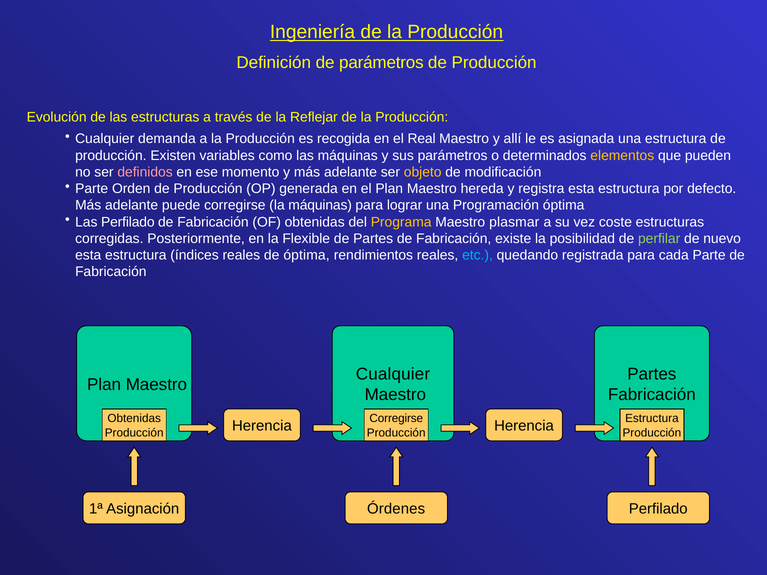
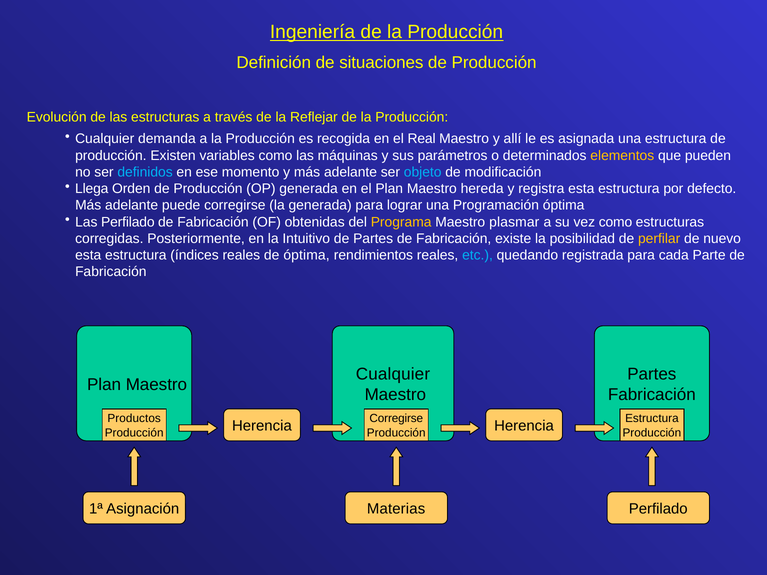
de parámetros: parámetros -> situaciones
definidos colour: pink -> light blue
objeto colour: yellow -> light blue
Parte at (92, 189): Parte -> Llega
la máquinas: máquinas -> generada
vez coste: coste -> como
Flexible: Flexible -> Intuitivo
perfilar colour: light green -> yellow
Obtenidas at (134, 419): Obtenidas -> Productos
Órdenes: Órdenes -> Materias
